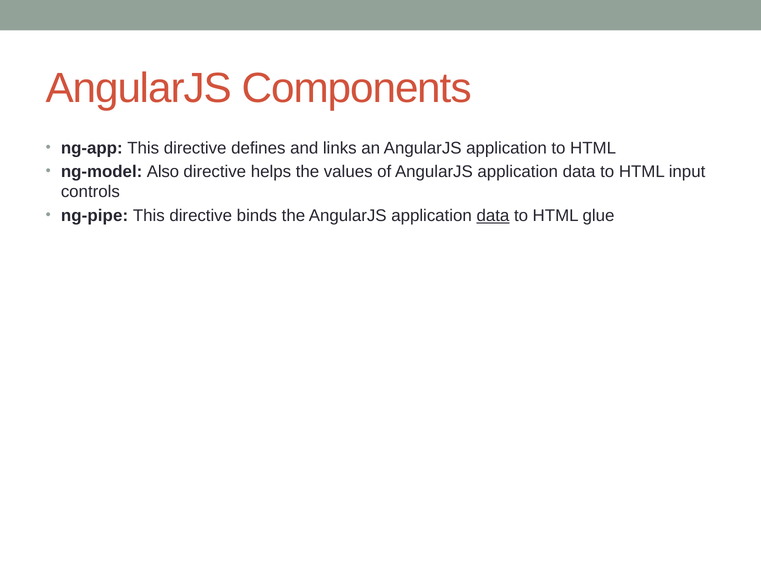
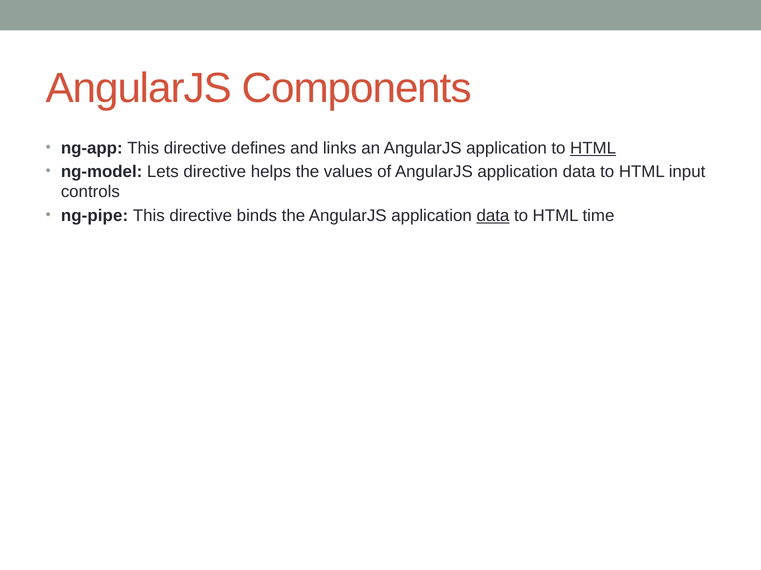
HTML at (593, 148) underline: none -> present
Also: Also -> Lets
glue: glue -> time
